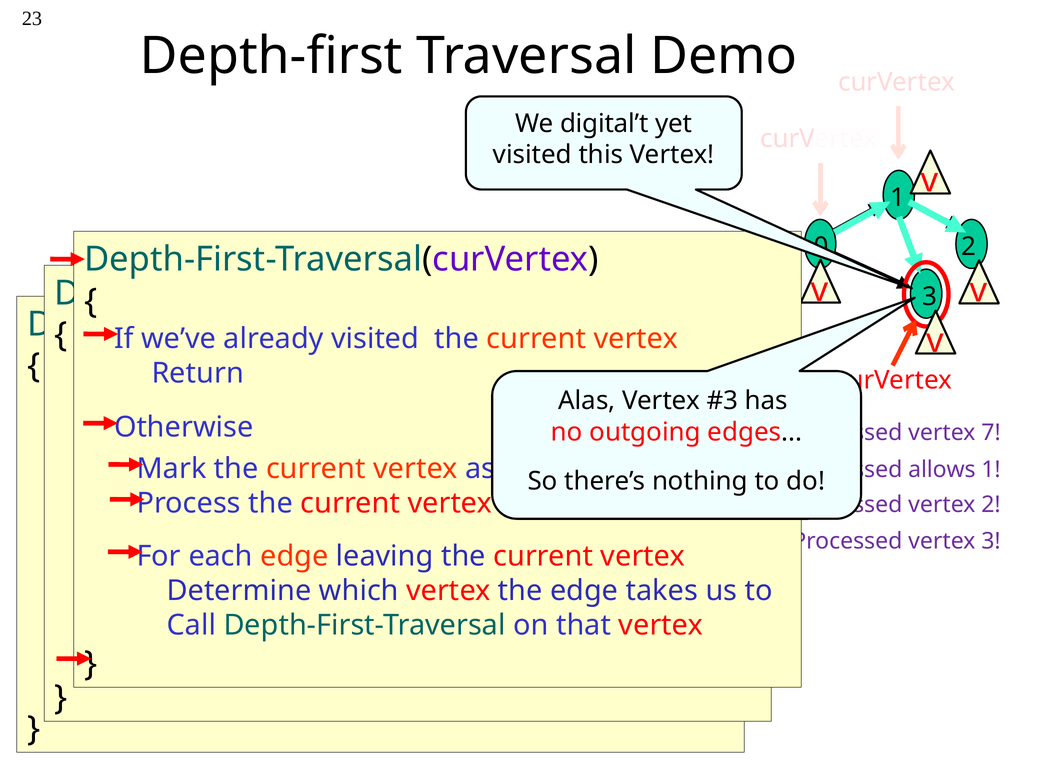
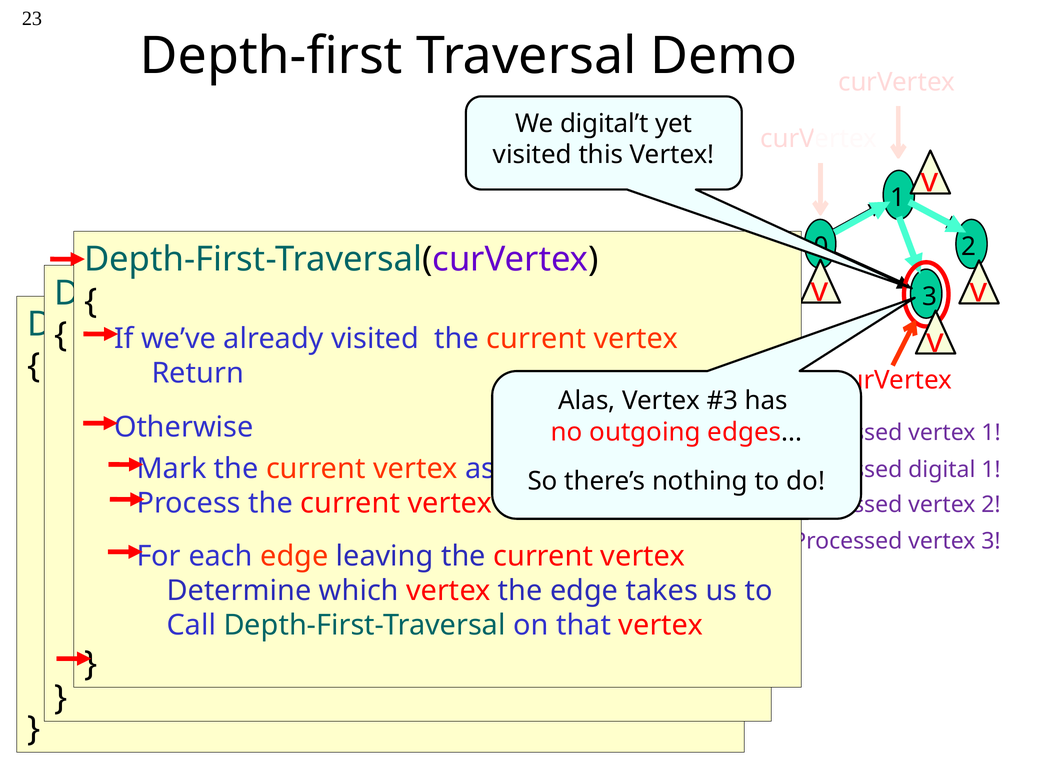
vertex 7: 7 -> 1
allows: allows -> digital
